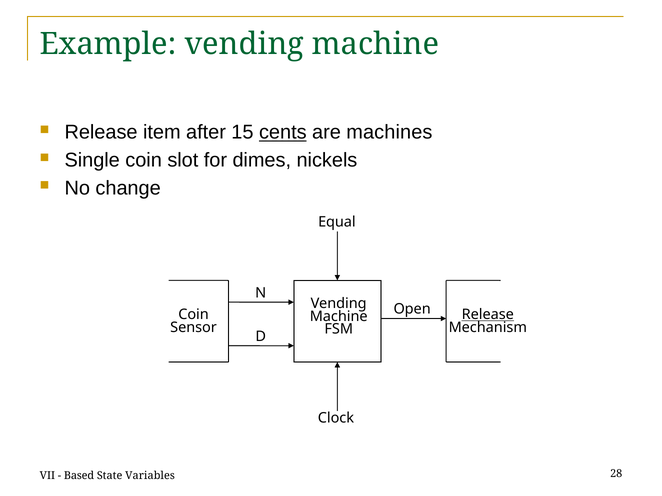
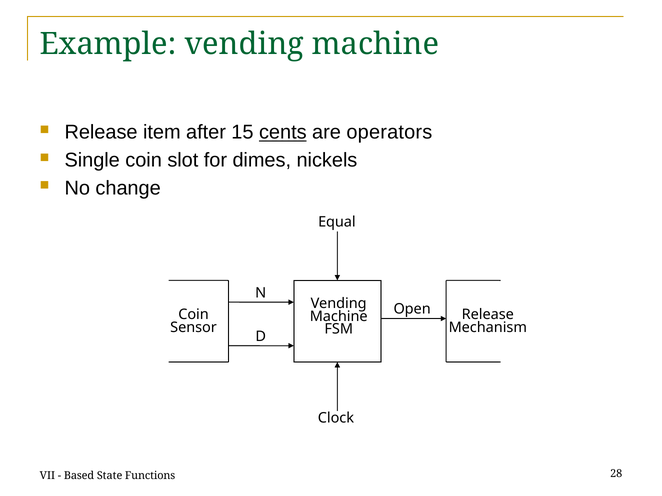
machines: machines -> operators
Release at (488, 315) underline: present -> none
Variables: Variables -> Functions
